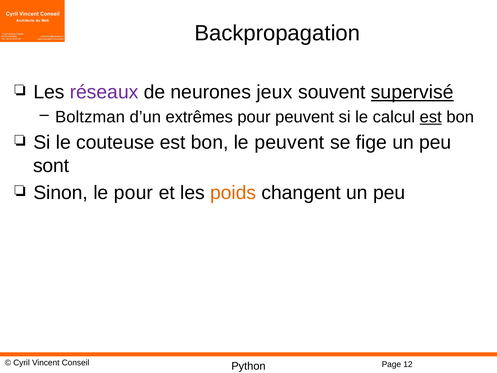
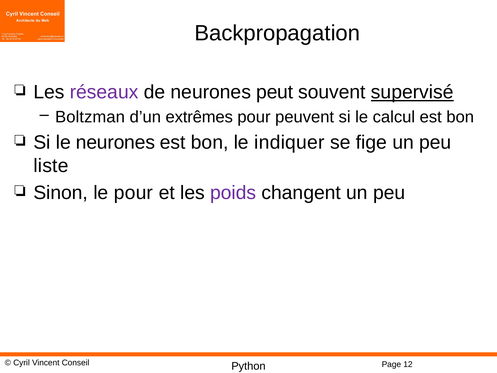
jeux: jeux -> peut
est at (431, 117) underline: present -> none
le couteuse: couteuse -> neurones
le peuvent: peuvent -> indiquer
sont: sont -> liste
poids colour: orange -> purple
